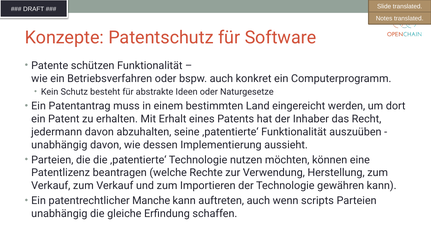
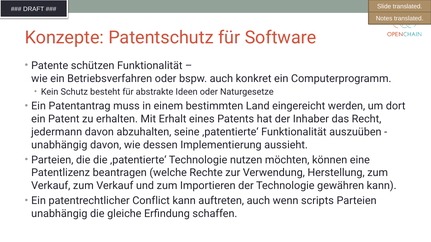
Manche: Manche -> Conflict
